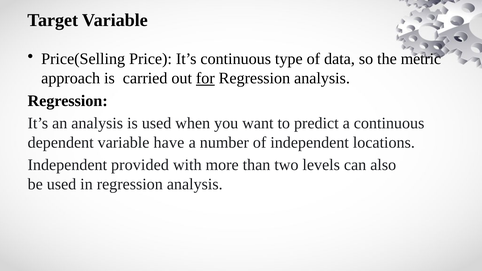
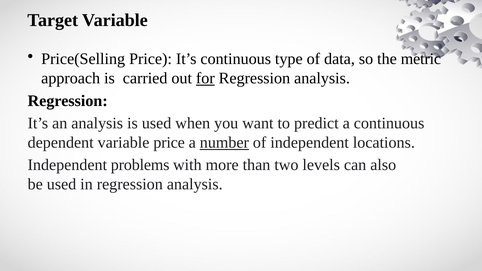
variable have: have -> price
number underline: none -> present
provided: provided -> problems
